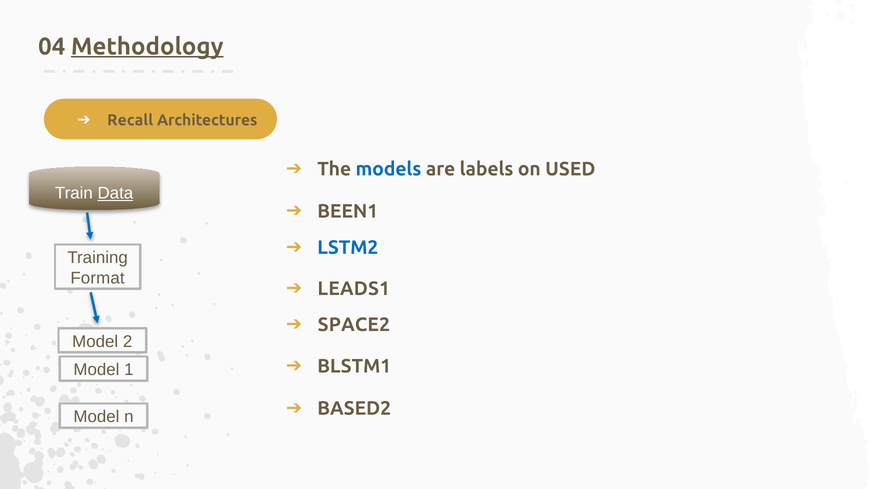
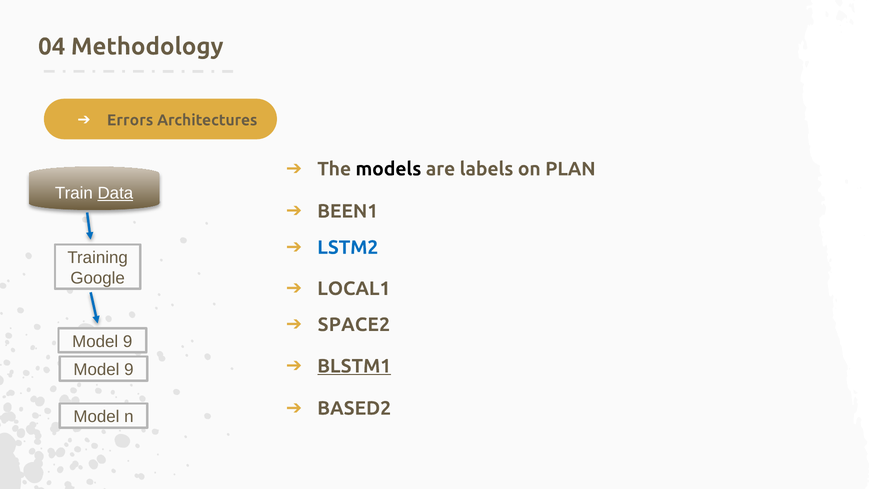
Methodology underline: present -> none
Recall: Recall -> Errors
models colour: blue -> black
USED: USED -> PLAN
Format: Format -> Google
LEADS1: LEADS1 -> LOCAL1
2 at (128, 341): 2 -> 9
BLSTM1 underline: none -> present
1 at (129, 370): 1 -> 9
